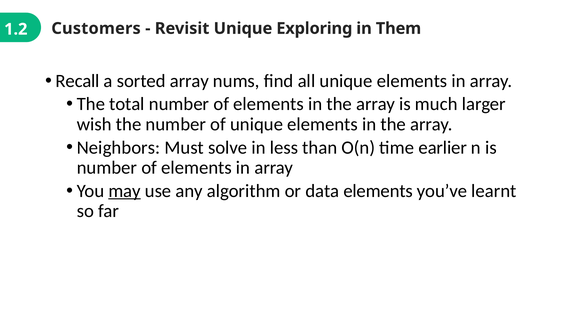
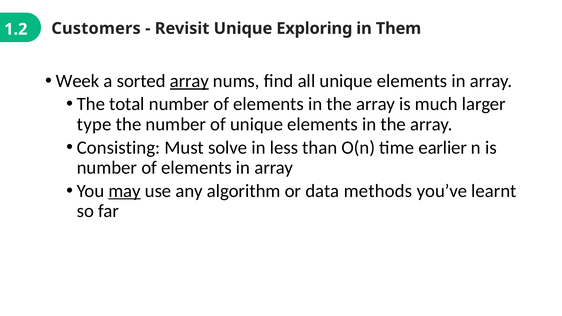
Recall: Recall -> Week
array at (189, 81) underline: none -> present
wish: wish -> type
Neighbors: Neighbors -> Consisting
data elements: elements -> methods
